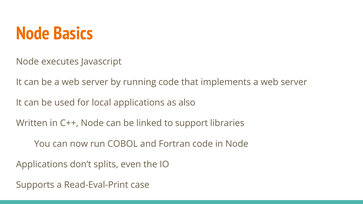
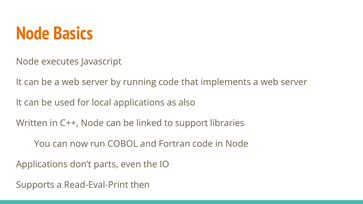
splits: splits -> parts
case: case -> then
